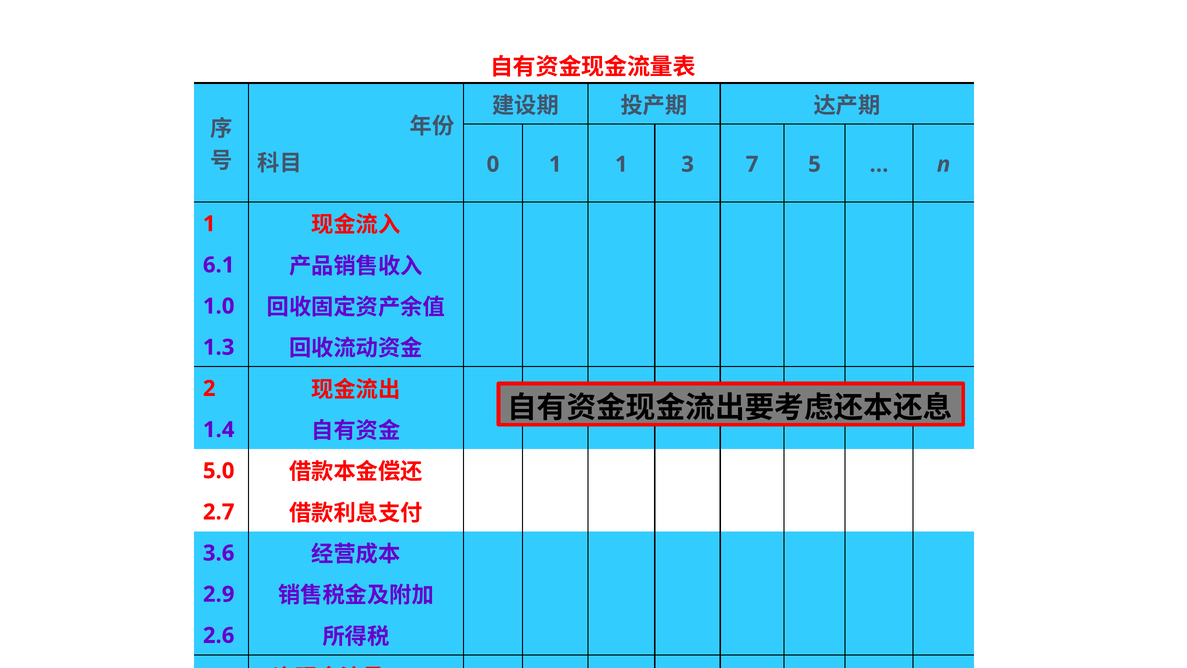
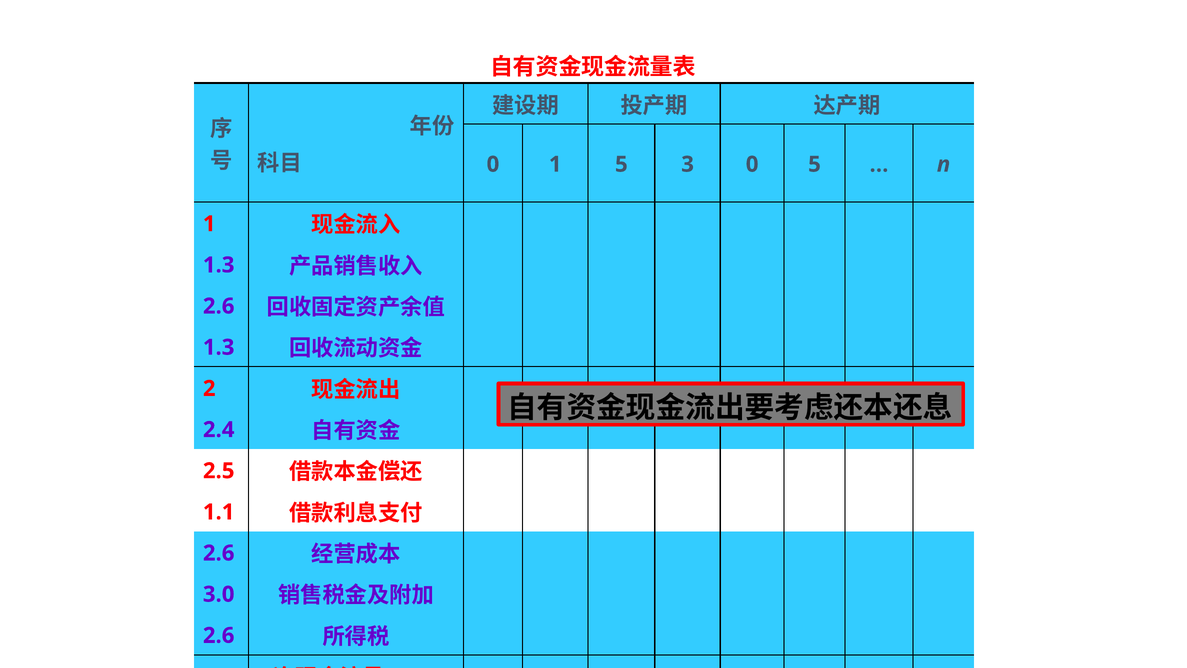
1 1: 1 -> 5
3 7: 7 -> 0
6.1 at (219, 265): 6.1 -> 1.3
1.0 at (219, 306): 1.0 -> 2.6
1.4: 1.4 -> 2.4
5.0: 5.0 -> 2.5
2.7: 2.7 -> 1.1
3.6 at (219, 553): 3.6 -> 2.6
2.9: 2.9 -> 3.0
